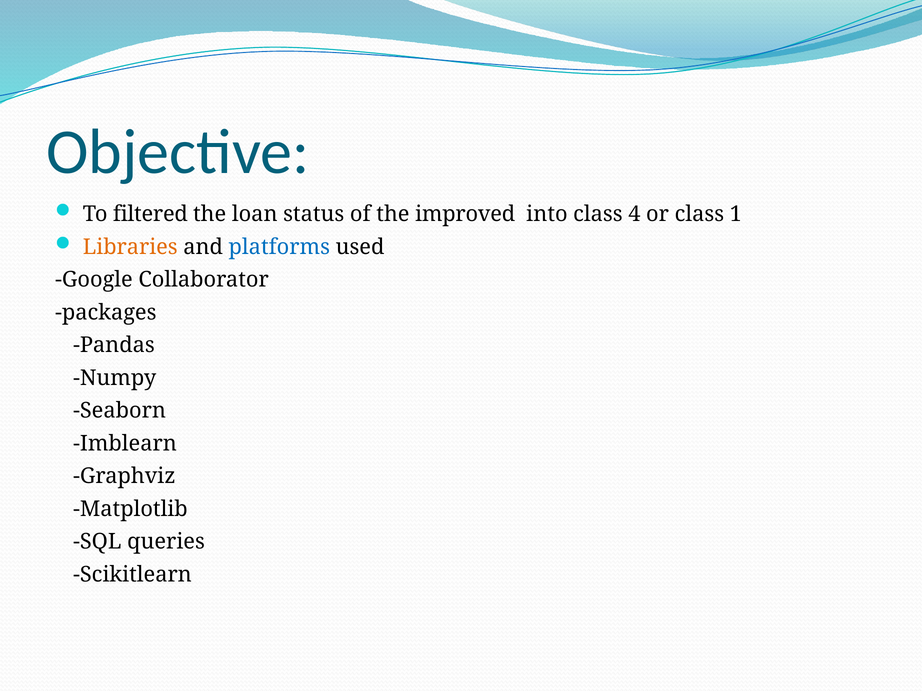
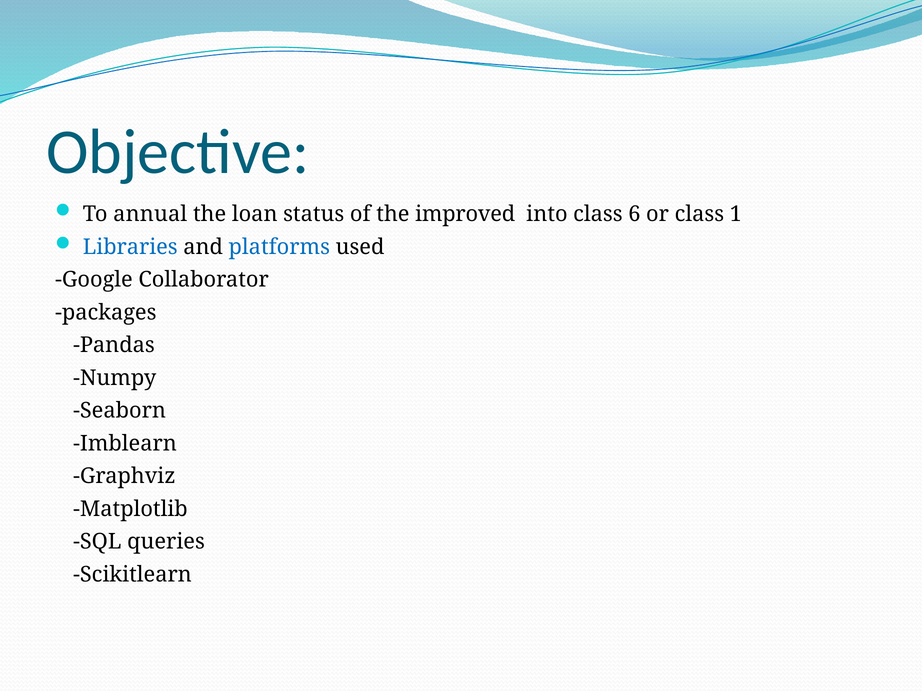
filtered: filtered -> annual
4: 4 -> 6
Libraries colour: orange -> blue
